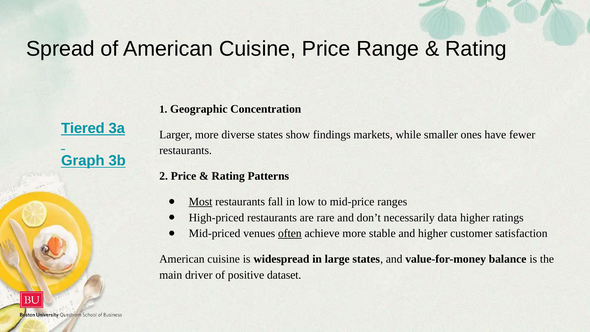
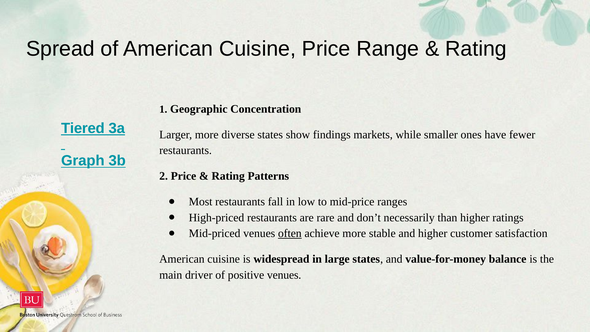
Most underline: present -> none
data: data -> than
positive dataset: dataset -> venues
